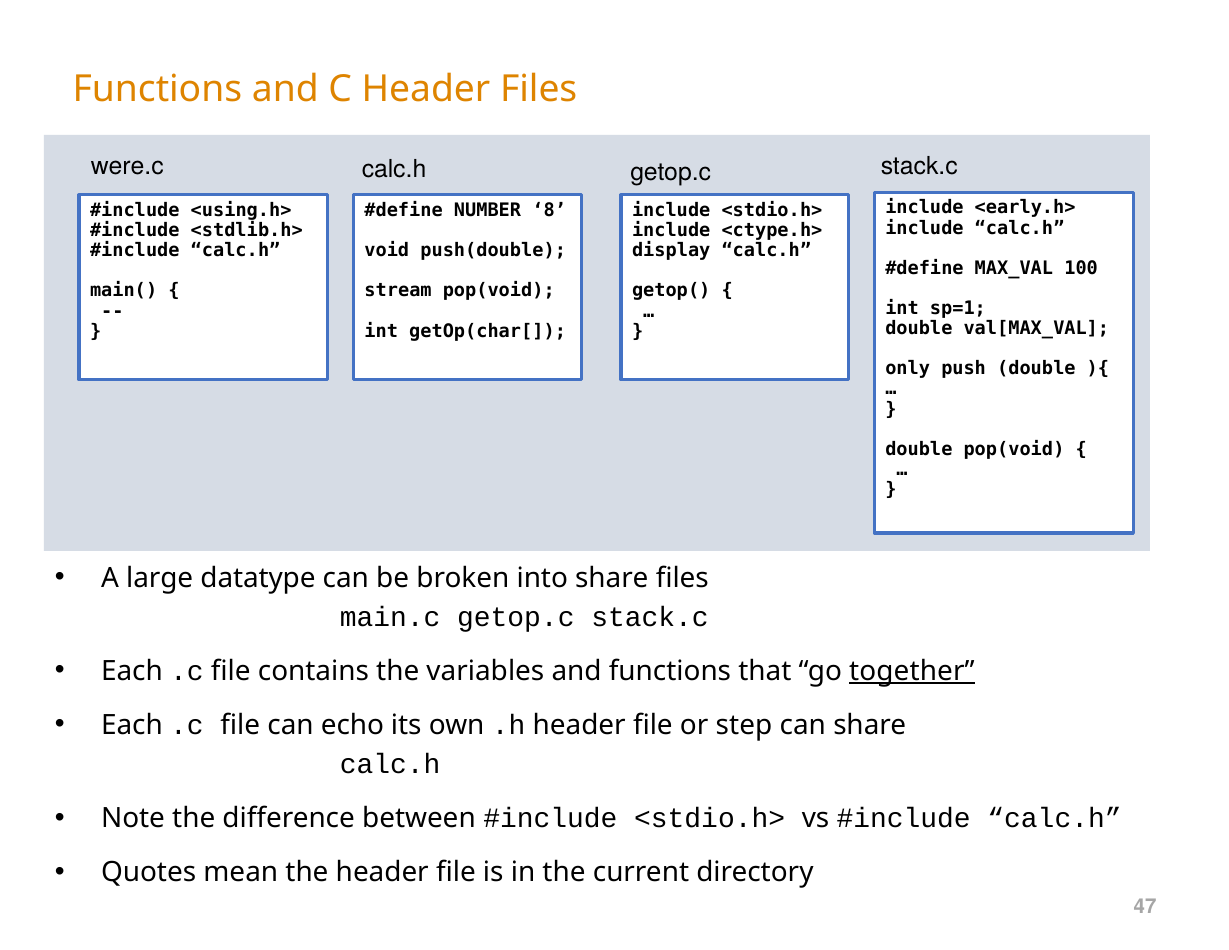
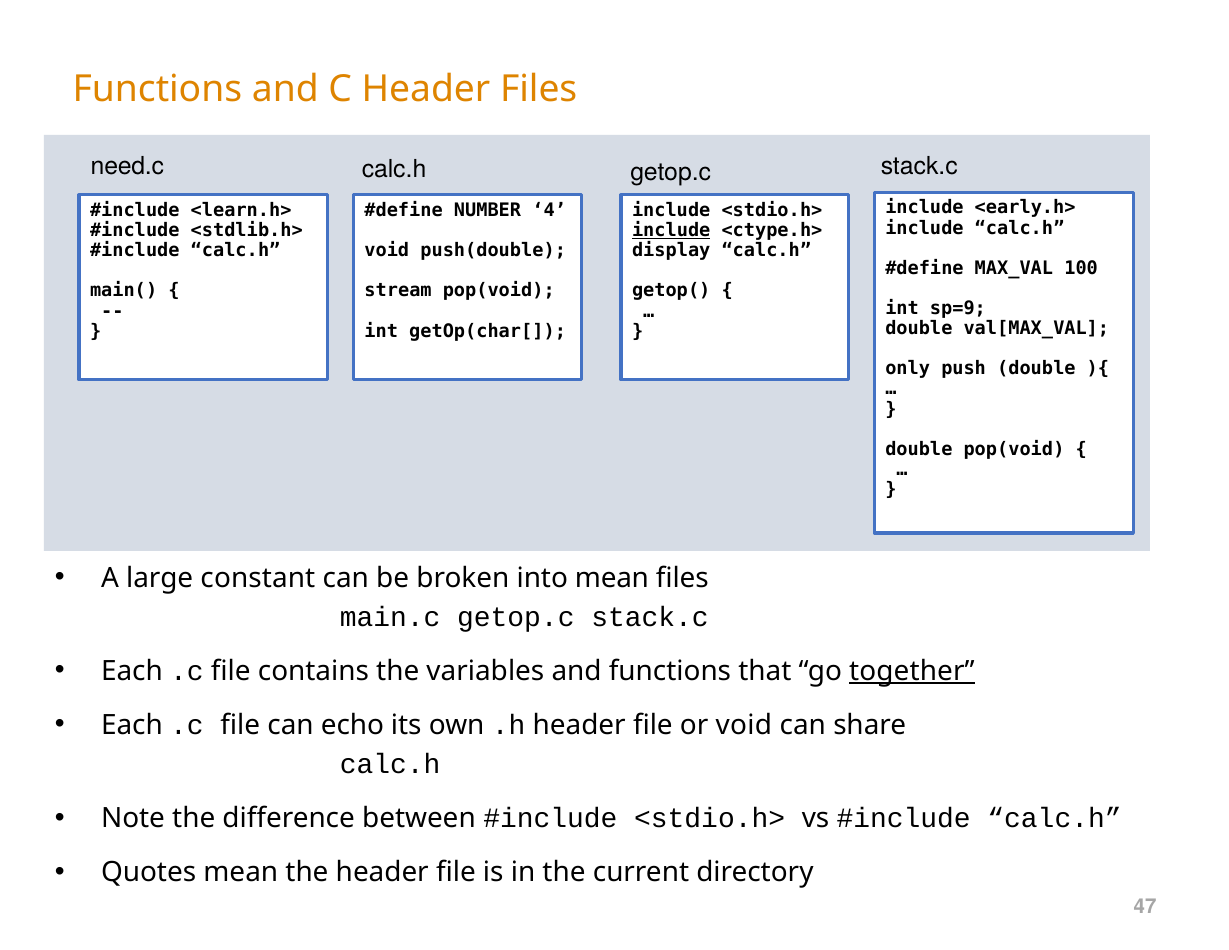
were.c: were.c -> need.c
<using.h>: <using.h> -> <learn.h>
8: 8 -> 4
include at (671, 230) underline: none -> present
sp=1: sp=1 -> sp=9
datatype: datatype -> constant
into share: share -> mean
or step: step -> void
